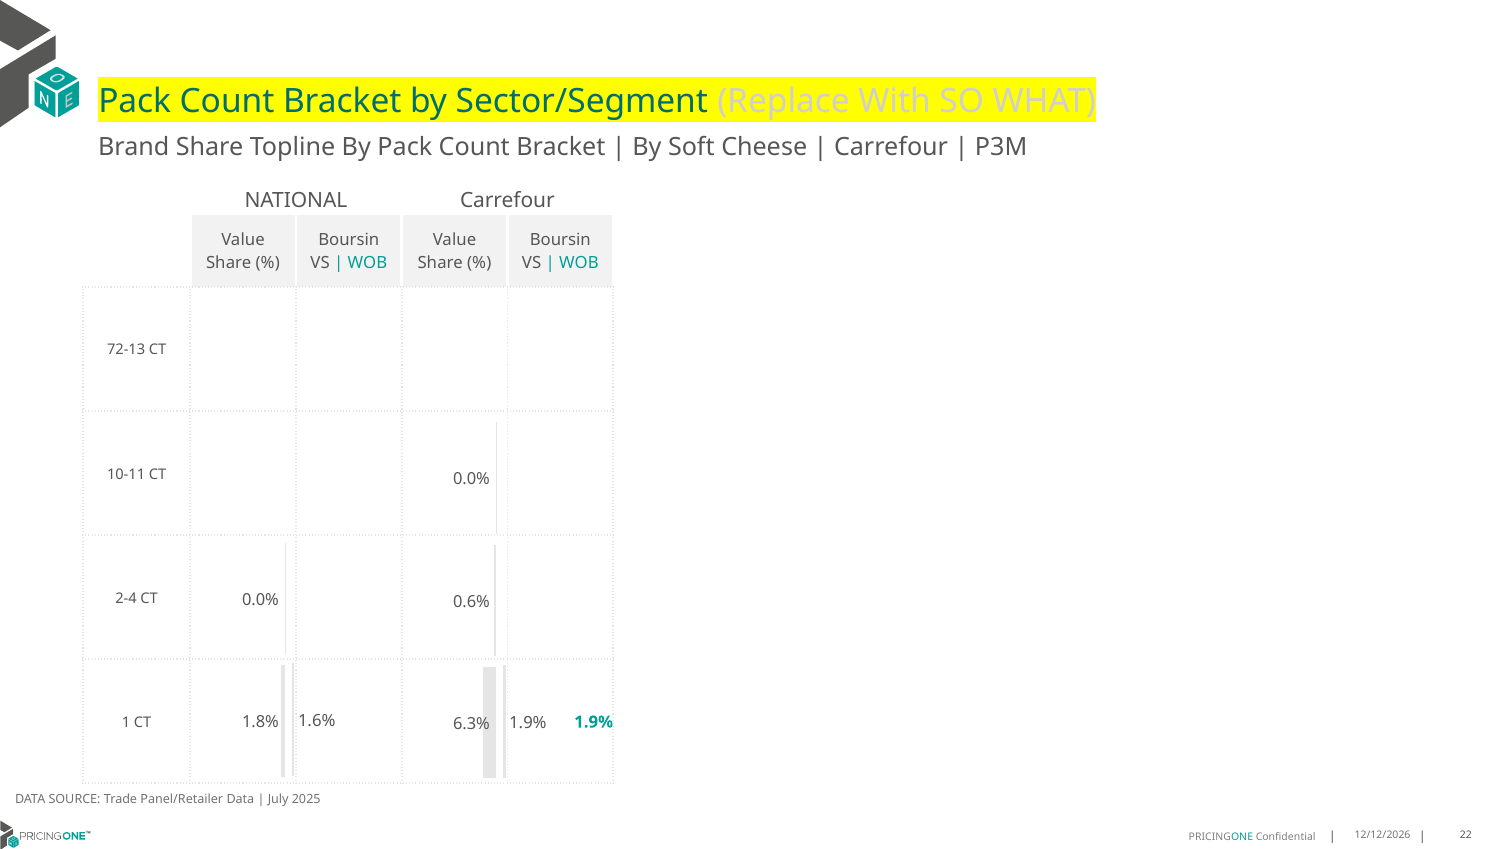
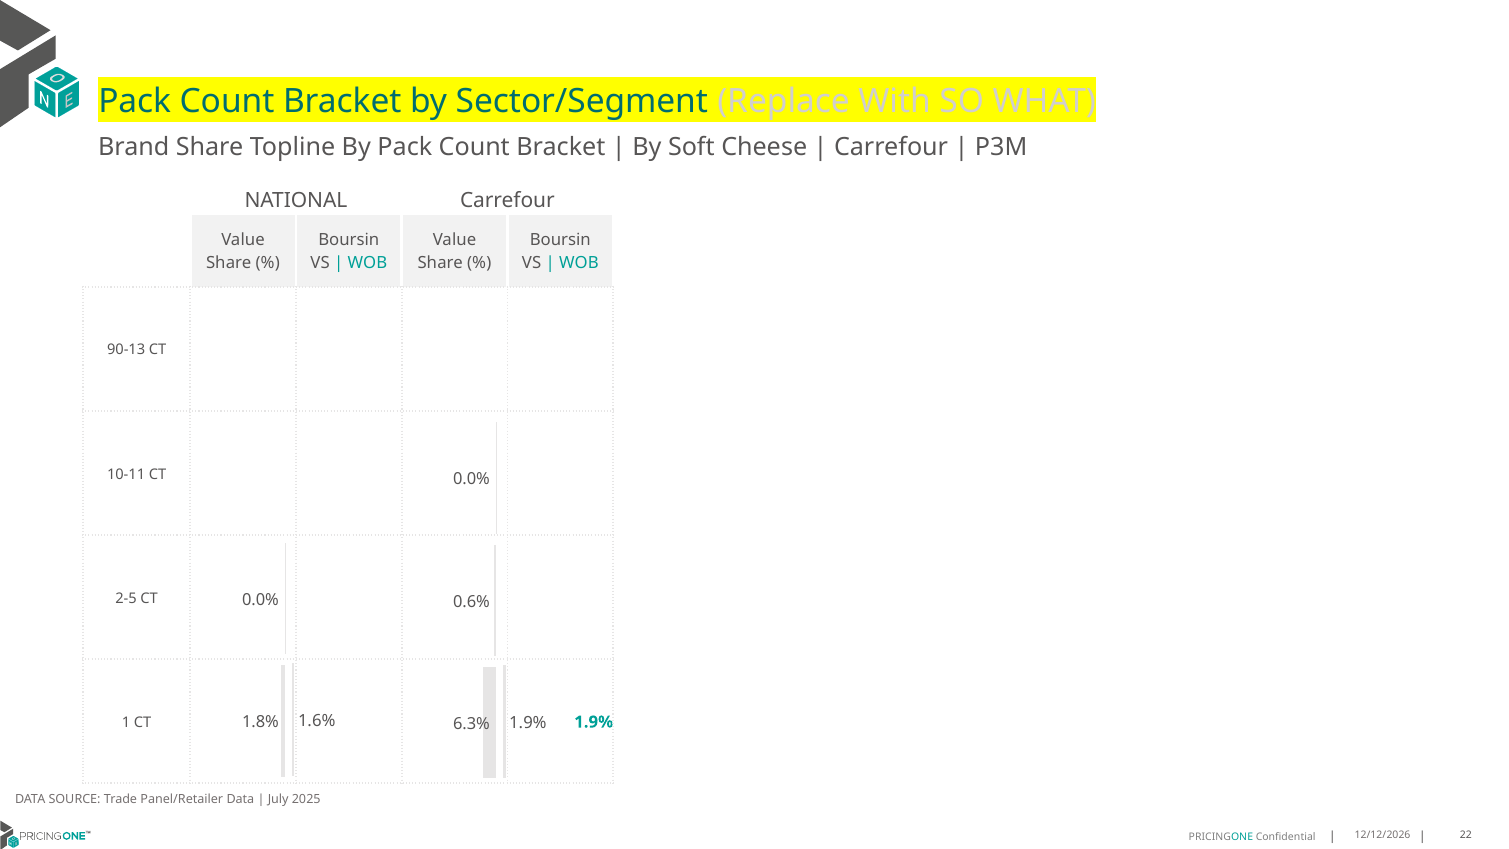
72-13: 72-13 -> 90-13
2-4: 2-4 -> 2-5
